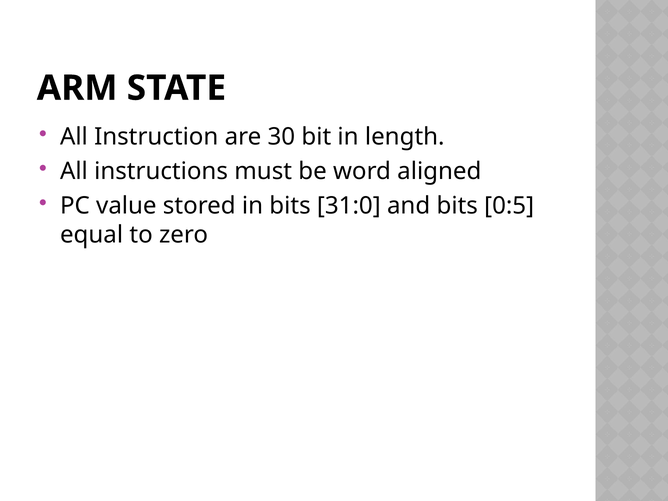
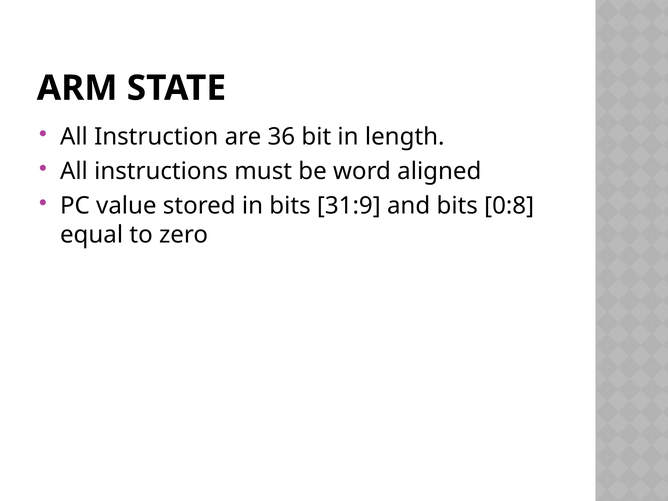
30: 30 -> 36
31:0: 31:0 -> 31:9
0:5: 0:5 -> 0:8
